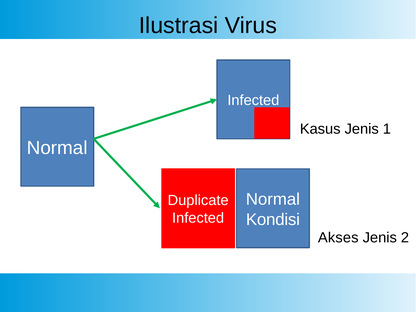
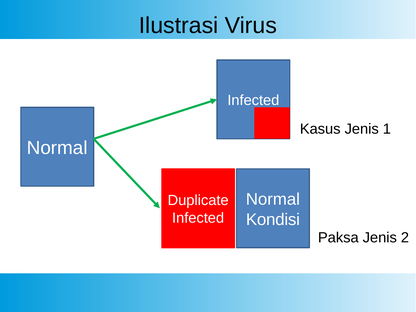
Akses: Akses -> Paksa
